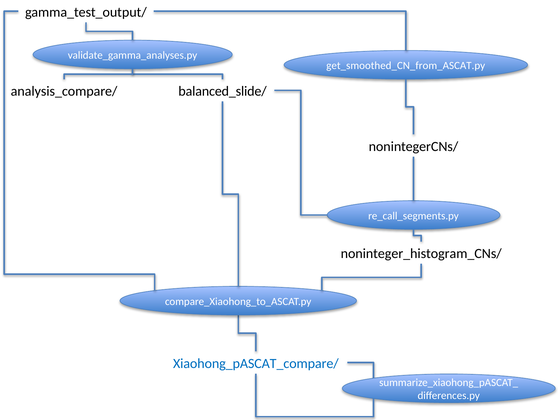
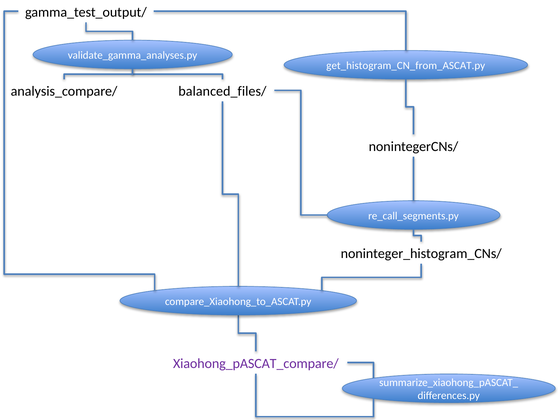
get_smoothed_CN_from_ASCAT.py: get_smoothed_CN_from_ASCAT.py -> get_histogram_CN_from_ASCAT.py
balanced_slide/: balanced_slide/ -> balanced_files/
Xiaohong_pASCAT_compare/ colour: blue -> purple
